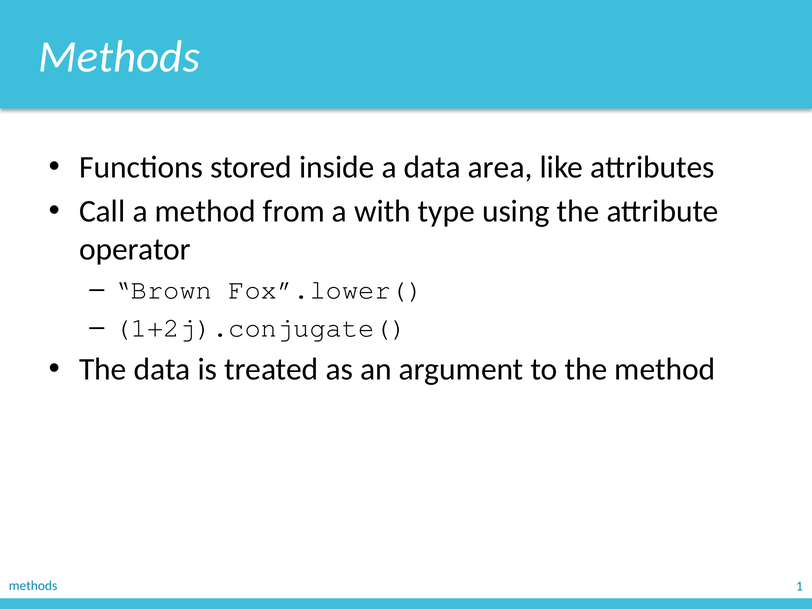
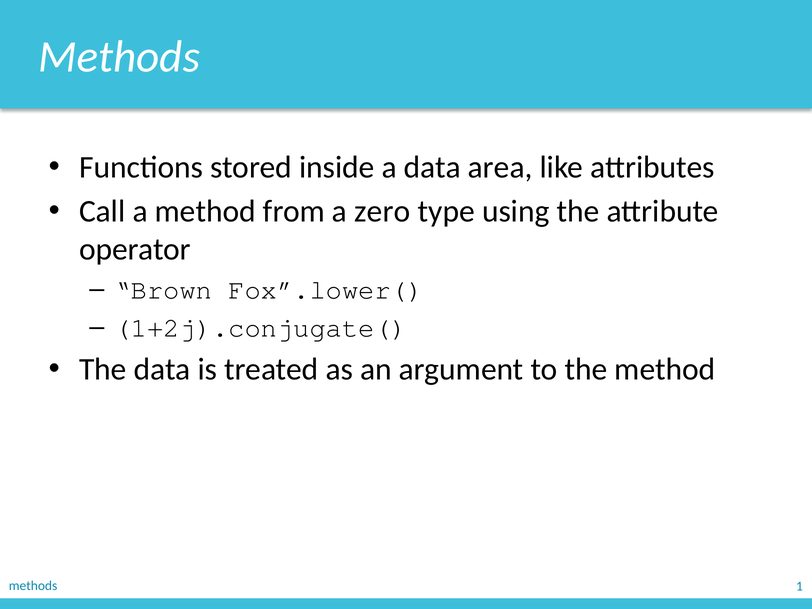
with: with -> zero
